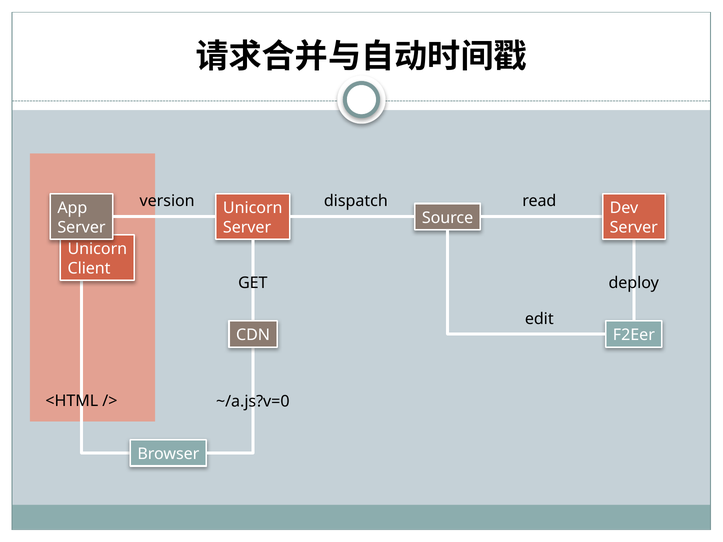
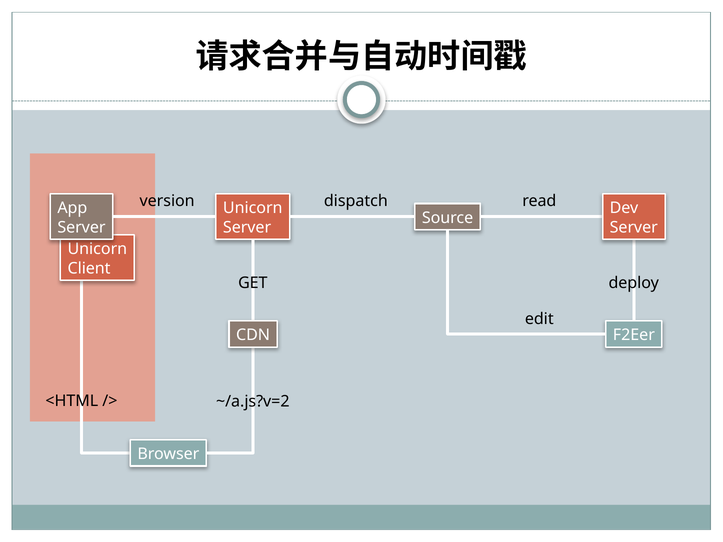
~/a.js?v=0: ~/a.js?v=0 -> ~/a.js?v=2
